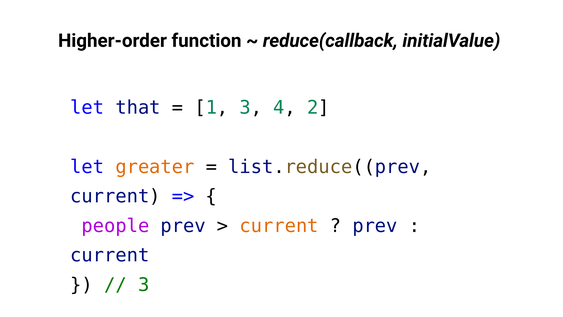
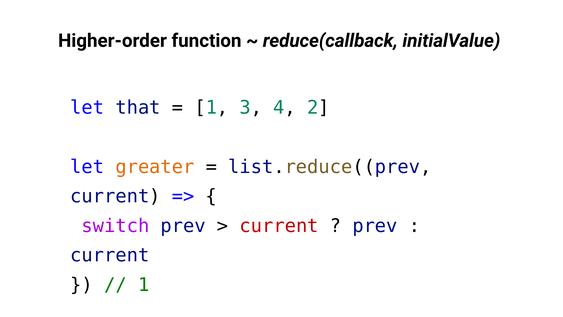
people: people -> switch
current at (279, 226) colour: orange -> red
3 at (144, 285): 3 -> 1
